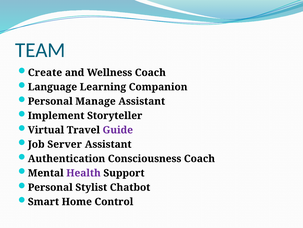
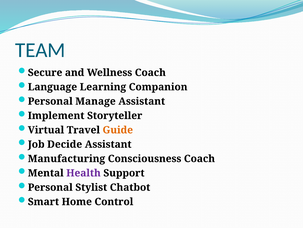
Create: Create -> Secure
Guide colour: purple -> orange
Server: Server -> Decide
Authentication: Authentication -> Manufacturing
